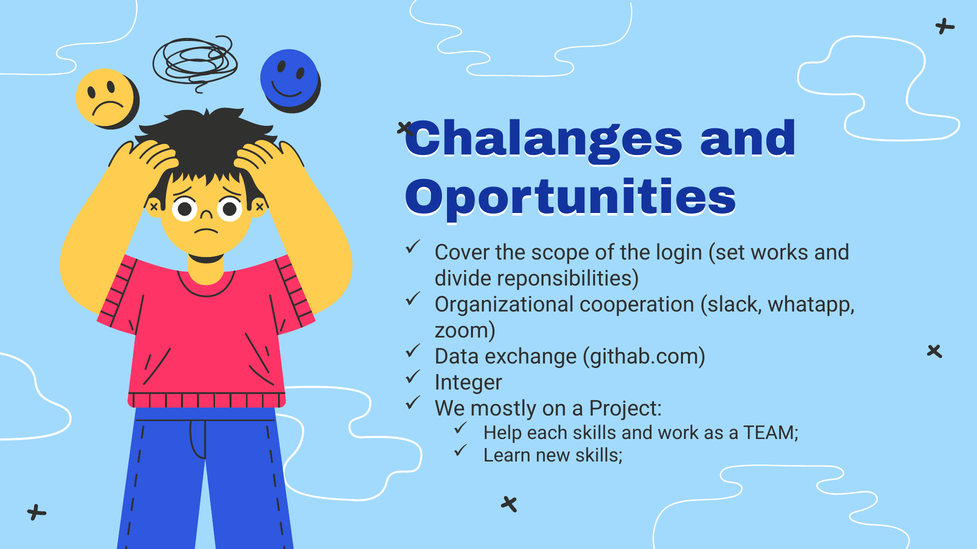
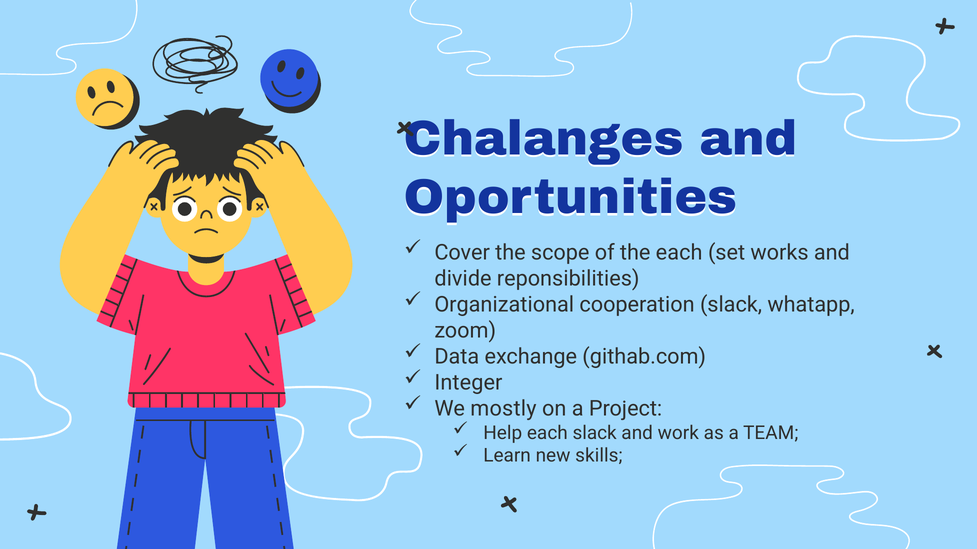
the login: login -> each
each skills: skills -> slack
